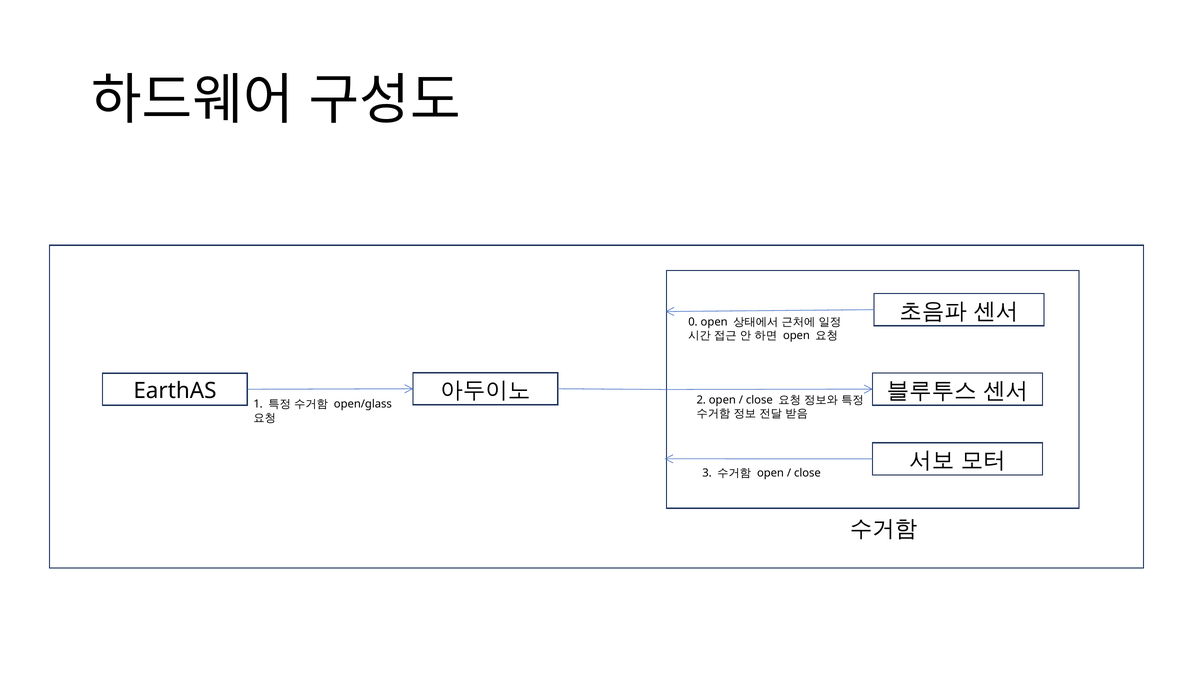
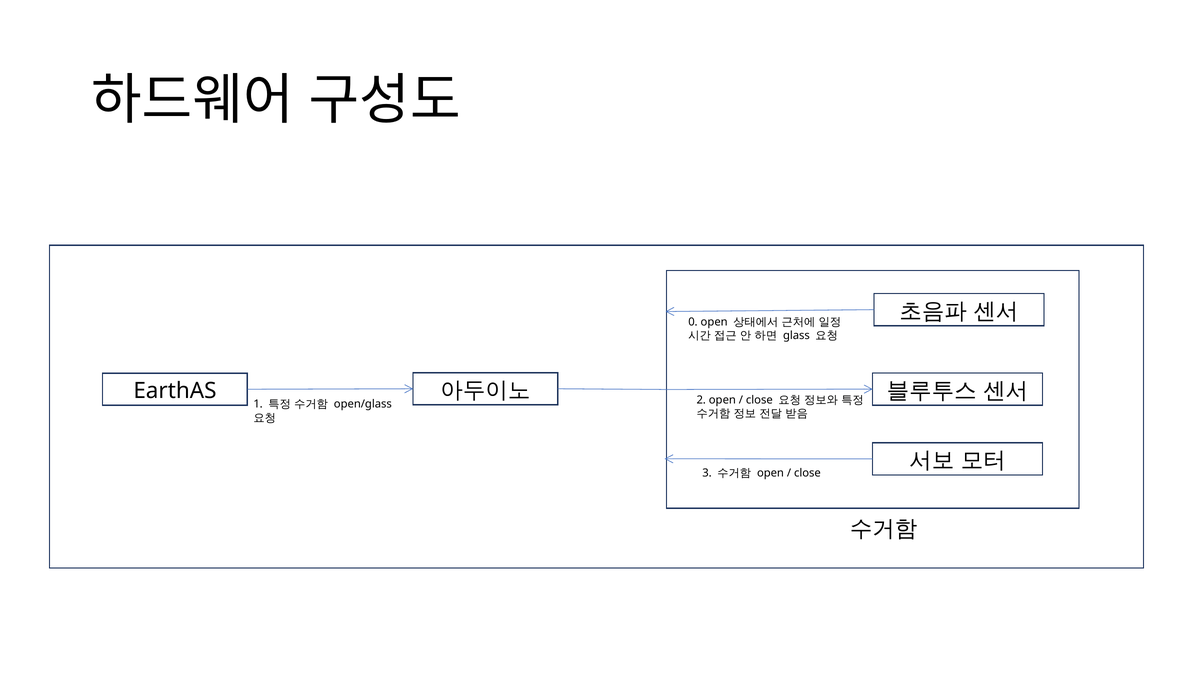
open at (796, 335): open -> glass
